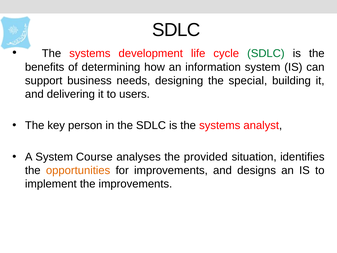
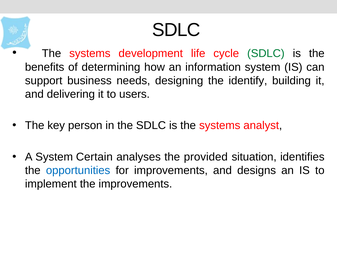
special: special -> identify
Course: Course -> Certain
opportunities colour: orange -> blue
